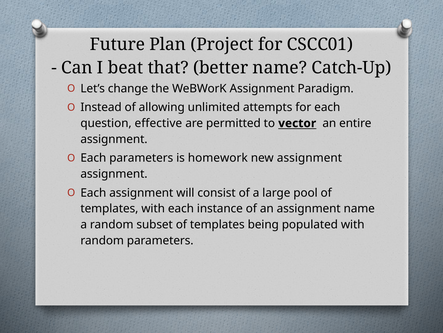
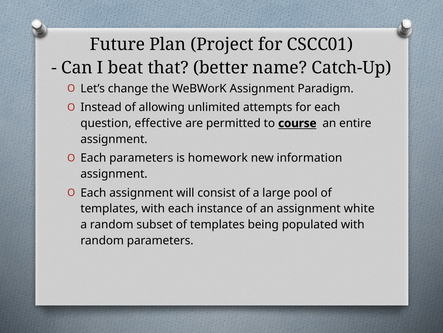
vector: vector -> course
new assignment: assignment -> information
assignment name: name -> white
